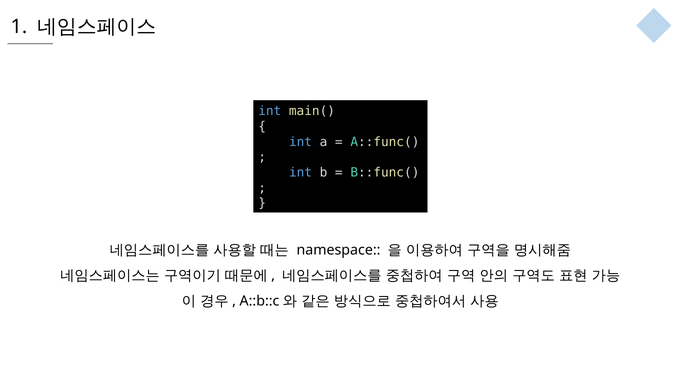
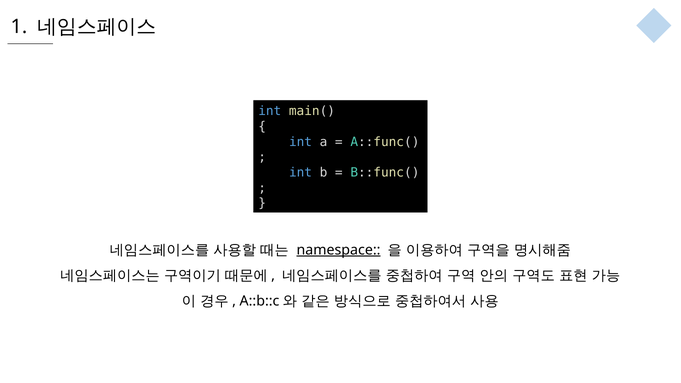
namespace underline: none -> present
